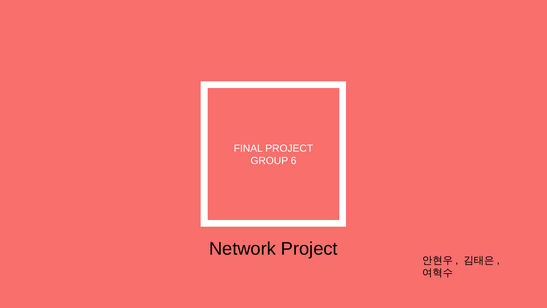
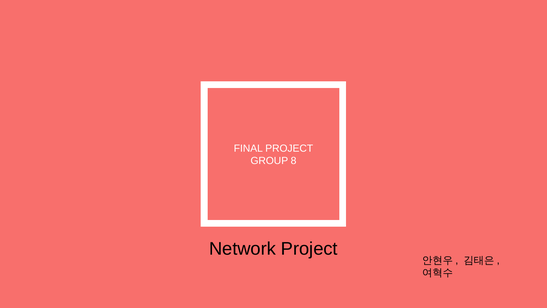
6: 6 -> 8
